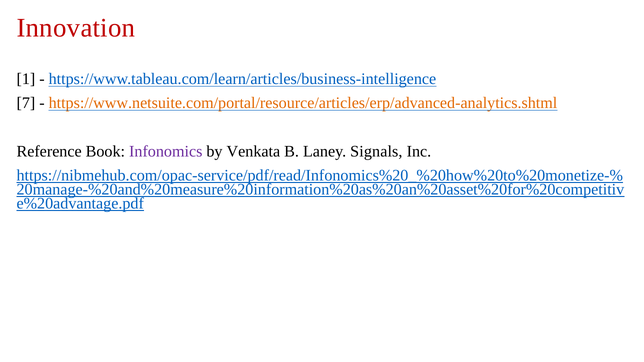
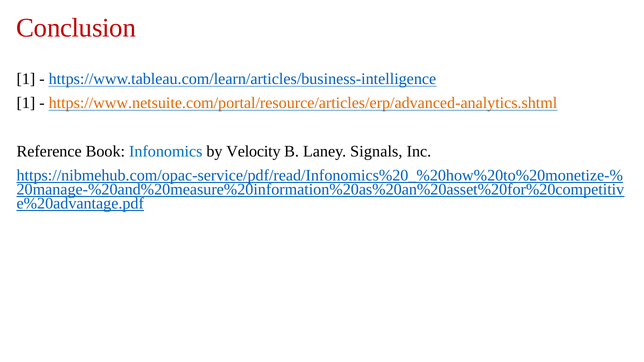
Innovation: Innovation -> Conclusion
7 at (26, 103): 7 -> 1
Infonomics colour: purple -> blue
Venkata: Venkata -> Velocity
